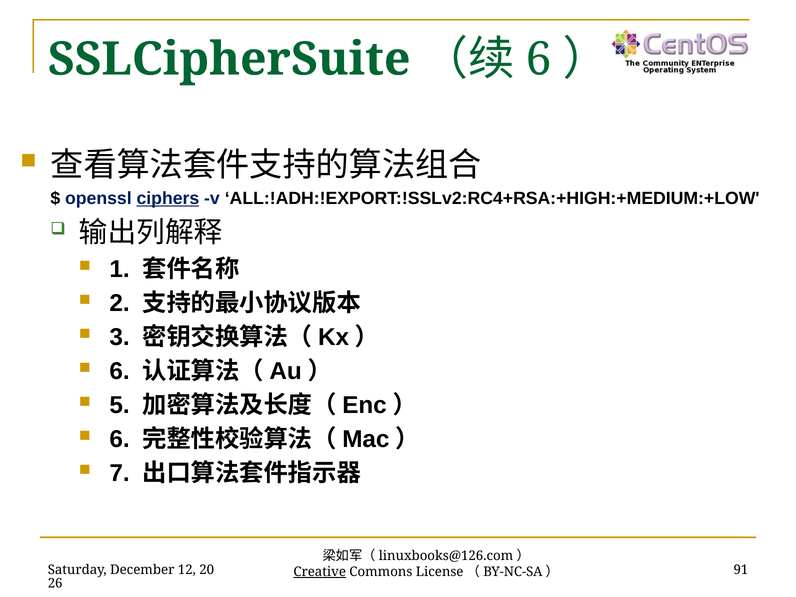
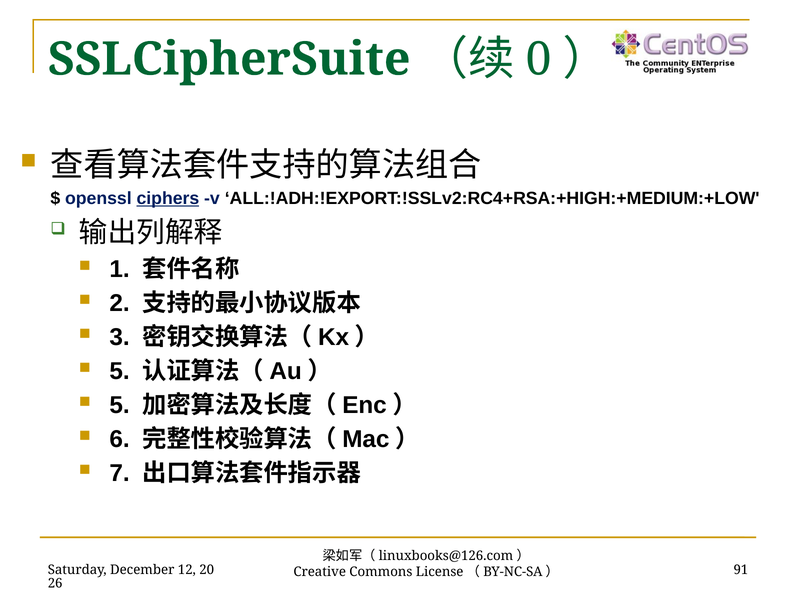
6 at (539, 59): 6 -> 0
6 at (120, 371): 6 -> 5
Creative underline: present -> none
